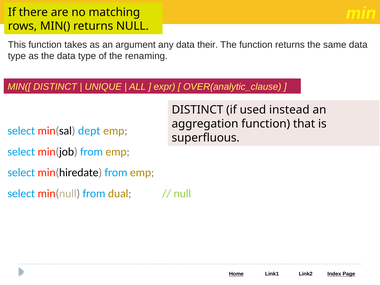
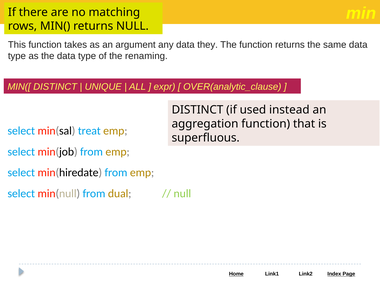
their: their -> they
dept: dept -> treat
